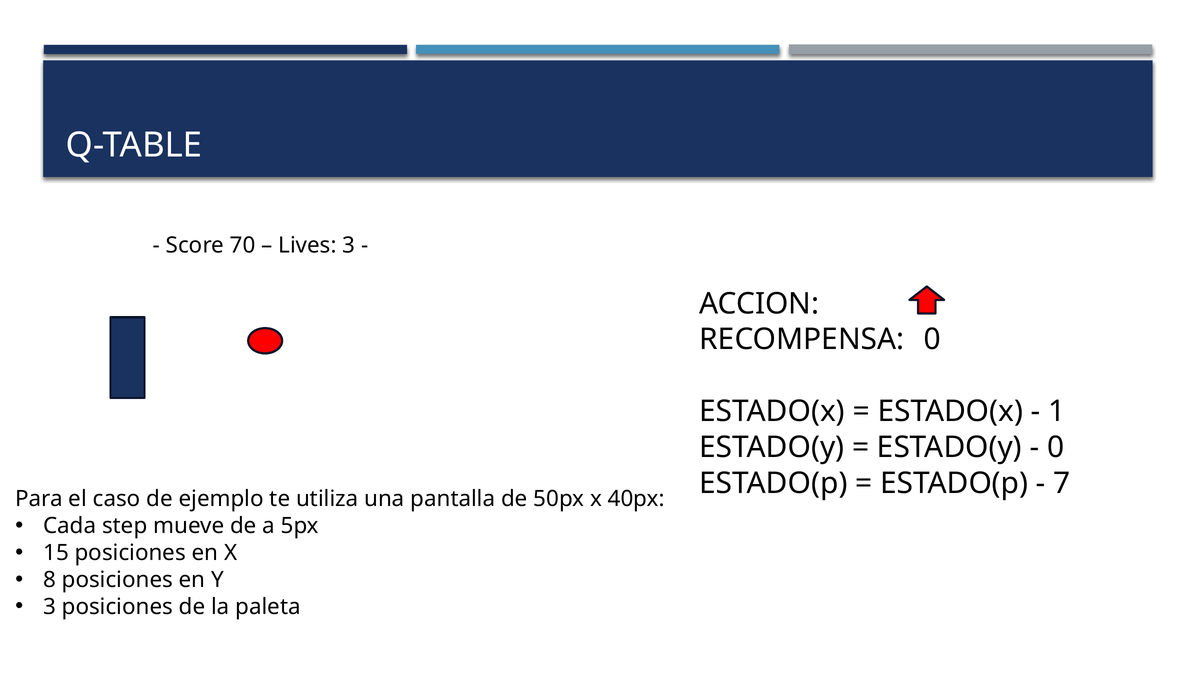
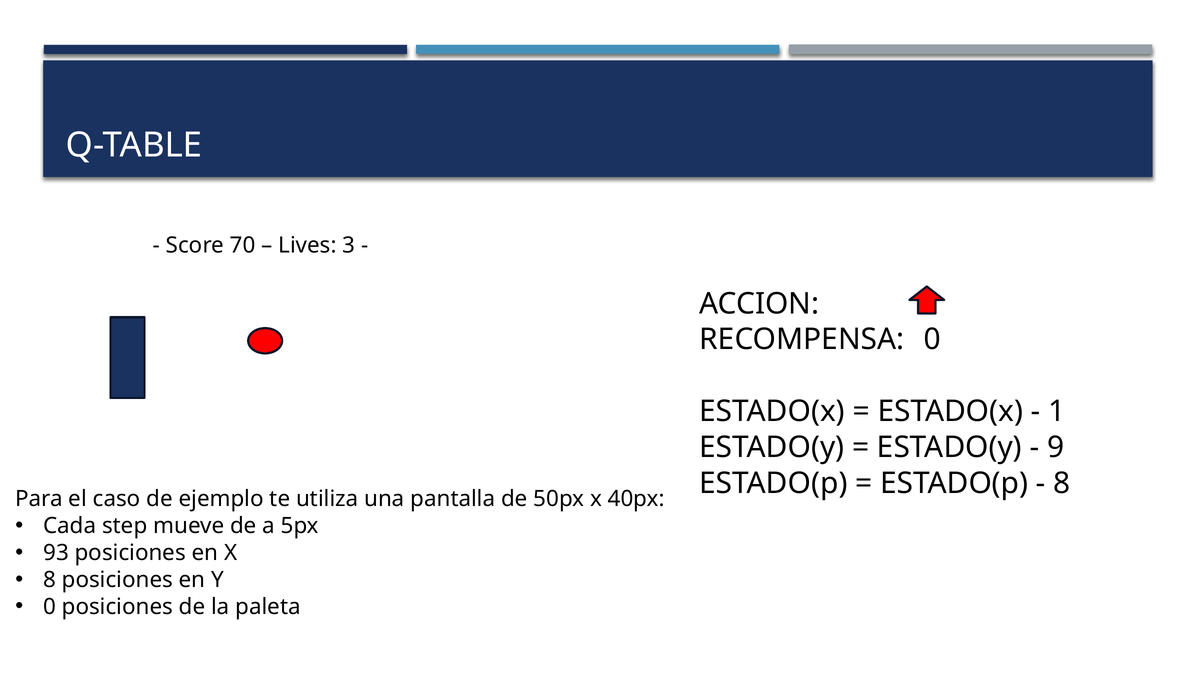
0 at (1056, 447): 0 -> 9
7 at (1062, 483): 7 -> 8
15: 15 -> 93
3 at (50, 607): 3 -> 0
